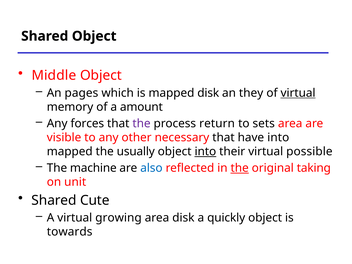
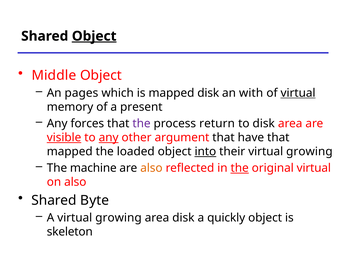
Object at (94, 36) underline: none -> present
they: they -> with
amount: amount -> present
to sets: sets -> disk
visible underline: none -> present
any at (109, 138) underline: none -> present
necessary: necessary -> argument
have into: into -> that
usually: usually -> loaded
their virtual possible: possible -> growing
also at (151, 168) colour: blue -> orange
original taking: taking -> virtual
on unit: unit -> also
Cute: Cute -> Byte
towards: towards -> skeleton
